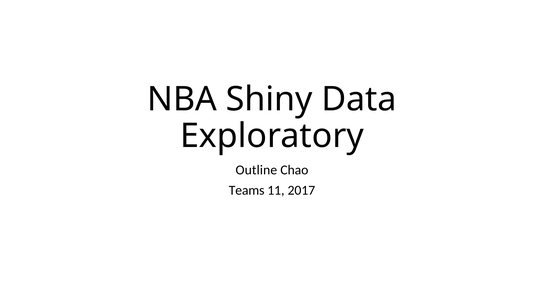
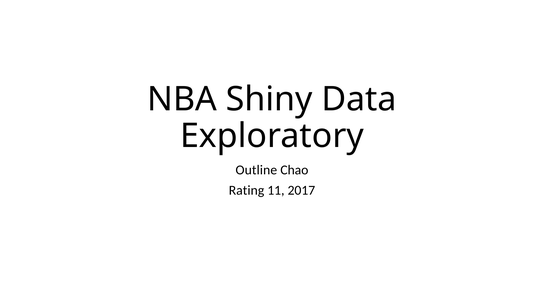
Teams: Teams -> Rating
